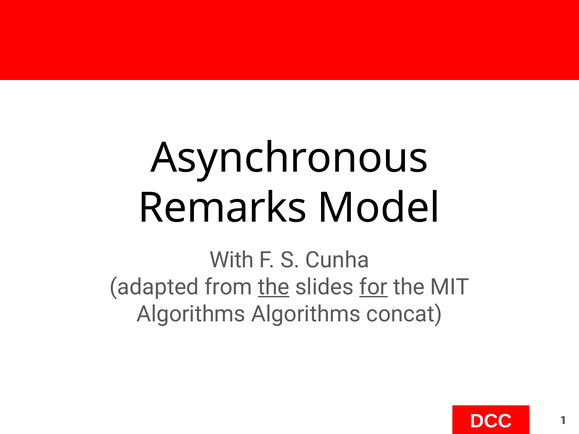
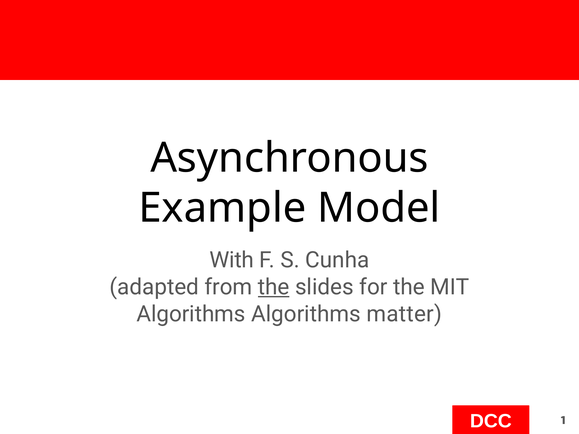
Remarks: Remarks -> Example
for underline: present -> none
concat: concat -> matter
